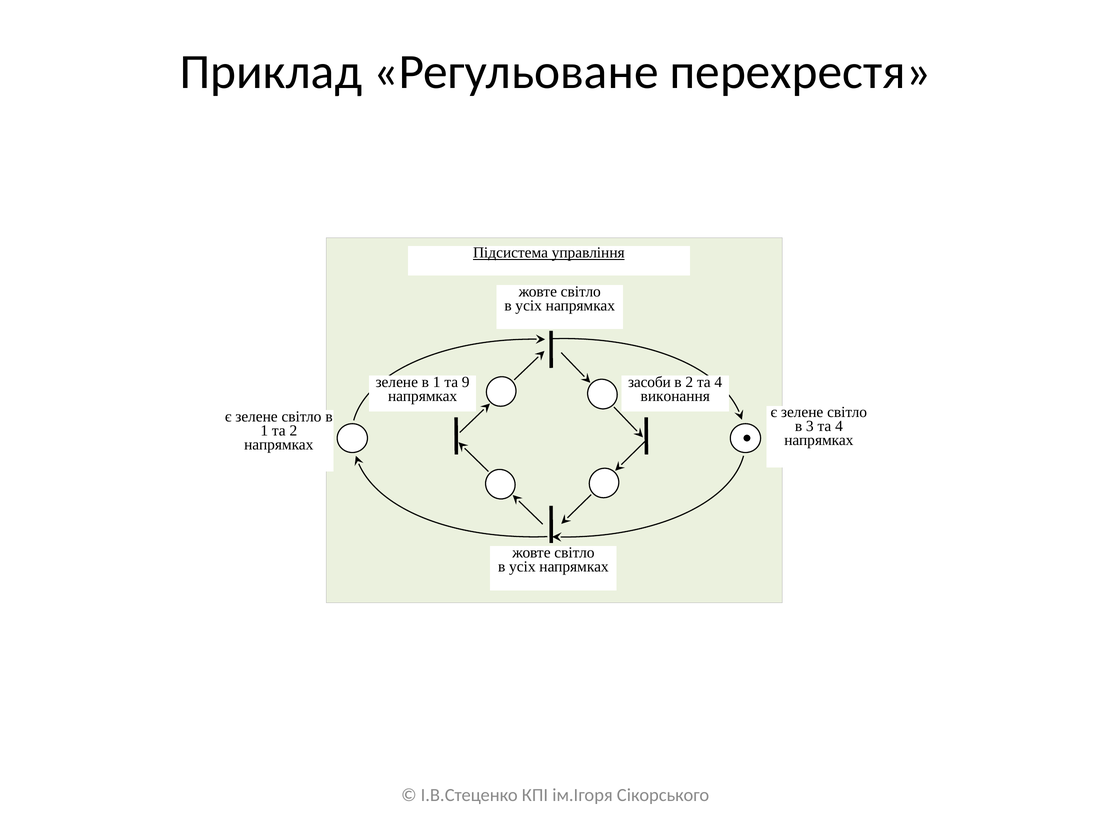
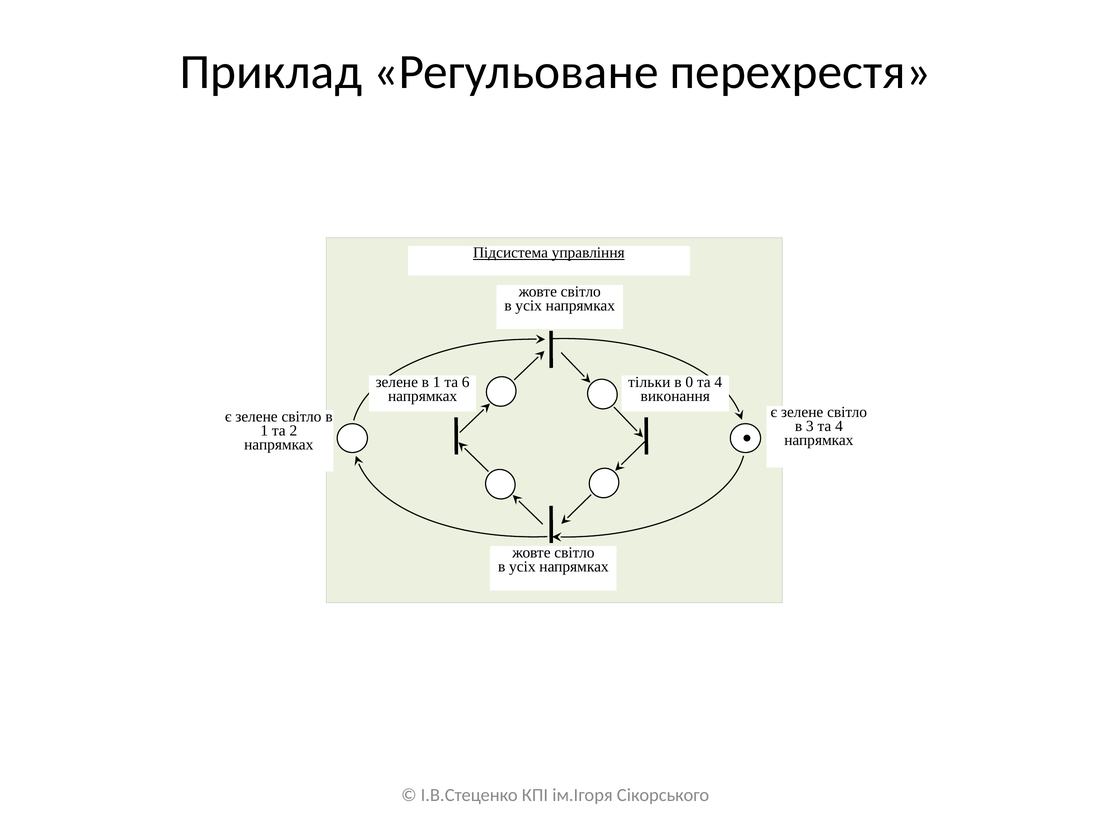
9: 9 -> 6
засоби: засоби -> тільки
в 2: 2 -> 0
